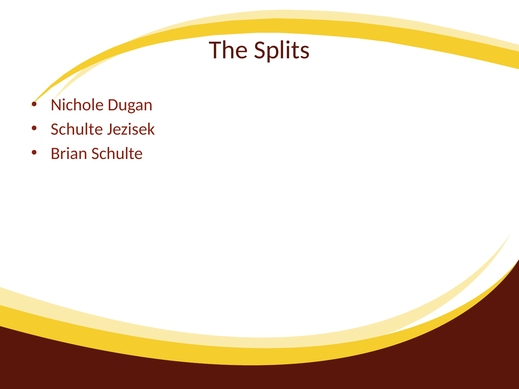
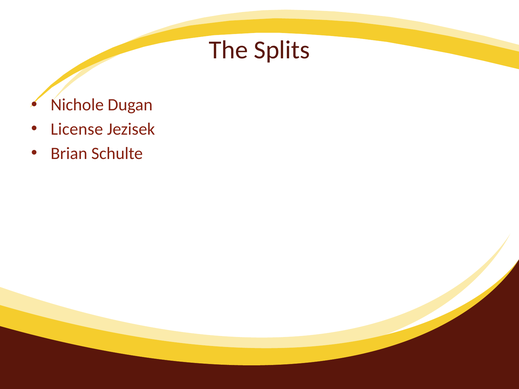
Schulte at (77, 129): Schulte -> License
